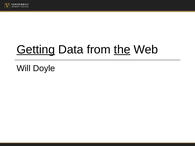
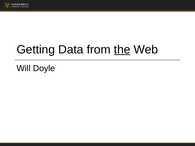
Getting underline: present -> none
